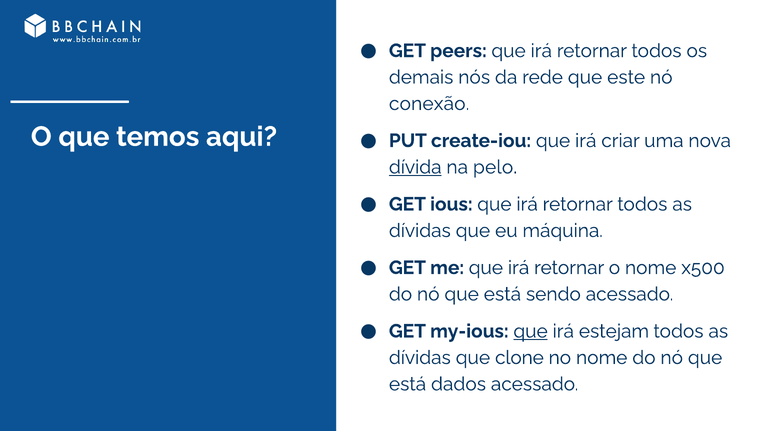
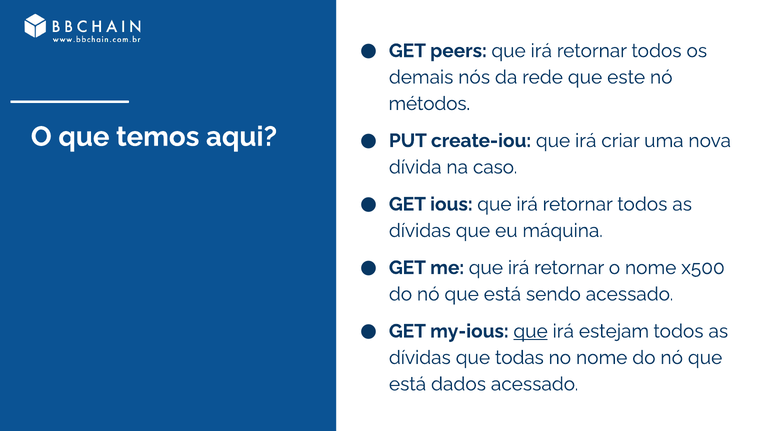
conexão: conexão -> métodos
dívida underline: present -> none
pelo: pelo -> caso
clone: clone -> todas
